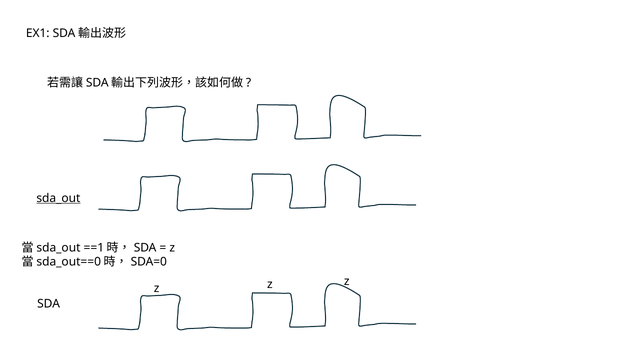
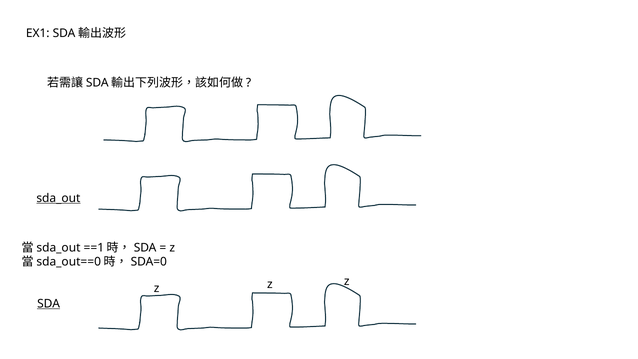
SDA underline: none -> present
